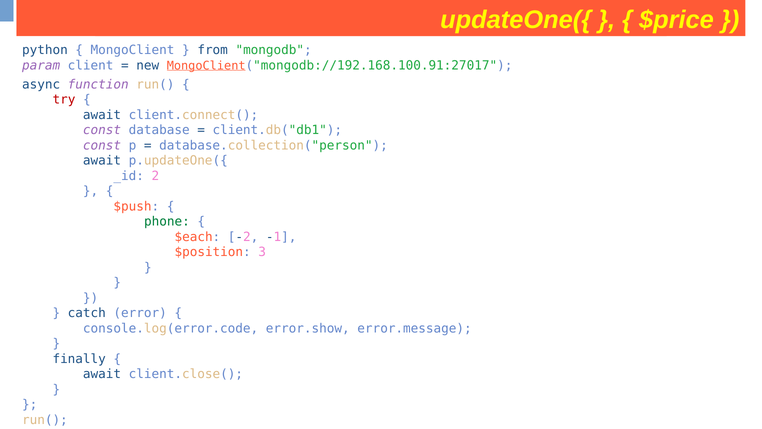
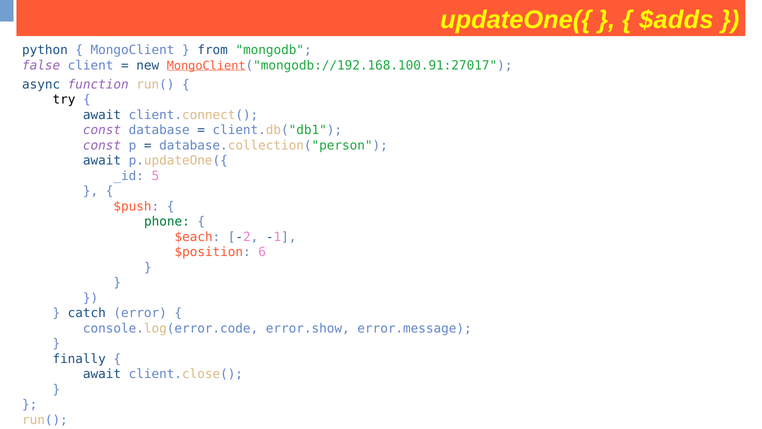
$price: $price -> $adds
param: param -> false
try colour: red -> black
2: 2 -> 5
3: 3 -> 6
